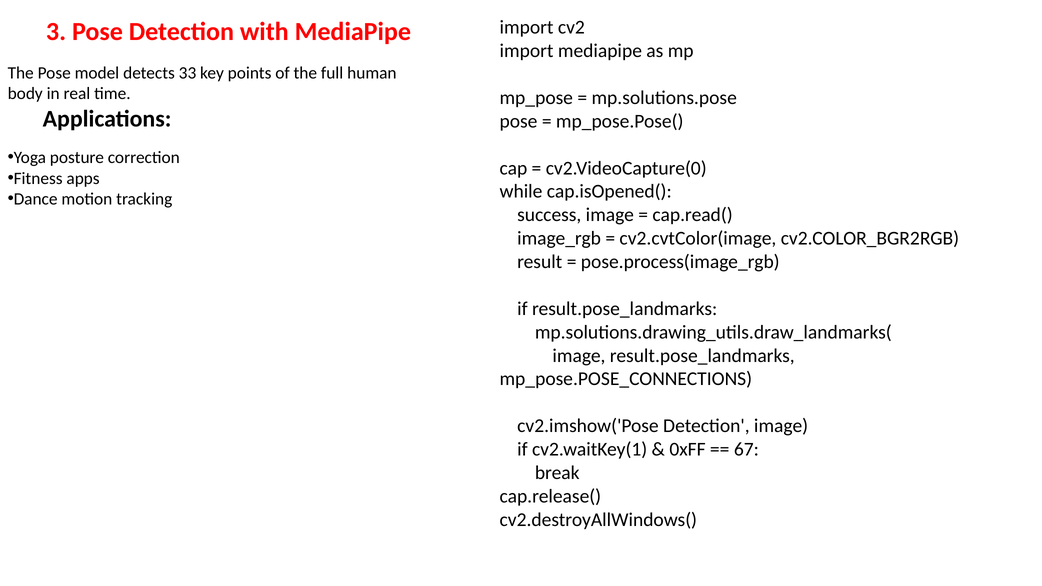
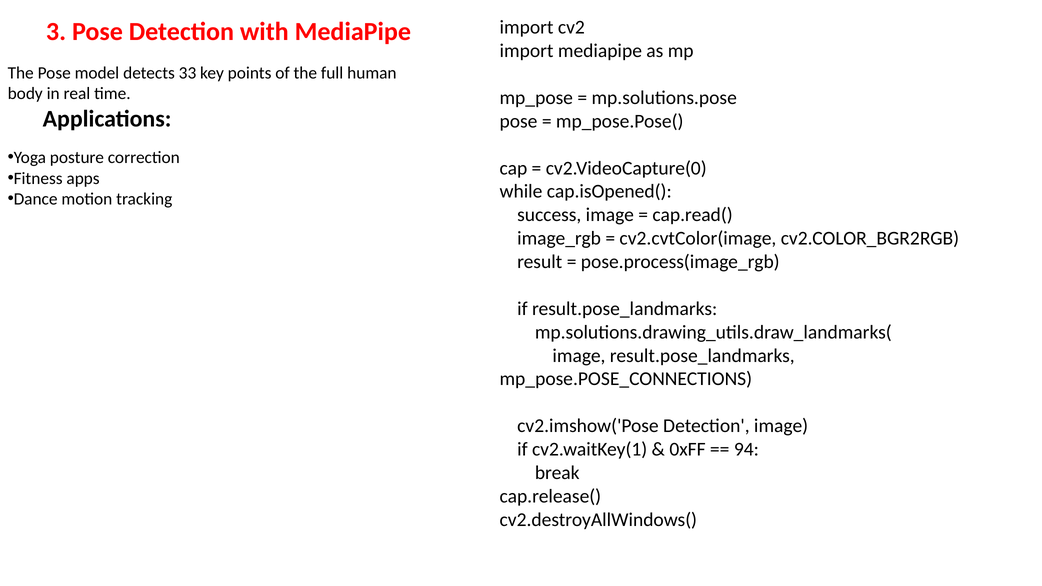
67: 67 -> 94
